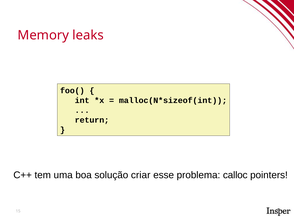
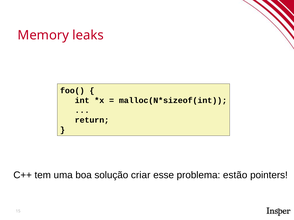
calloc: calloc -> estão
